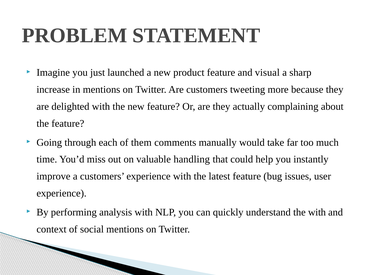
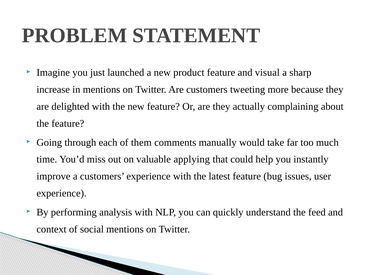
handling: handling -> applying
the with: with -> feed
